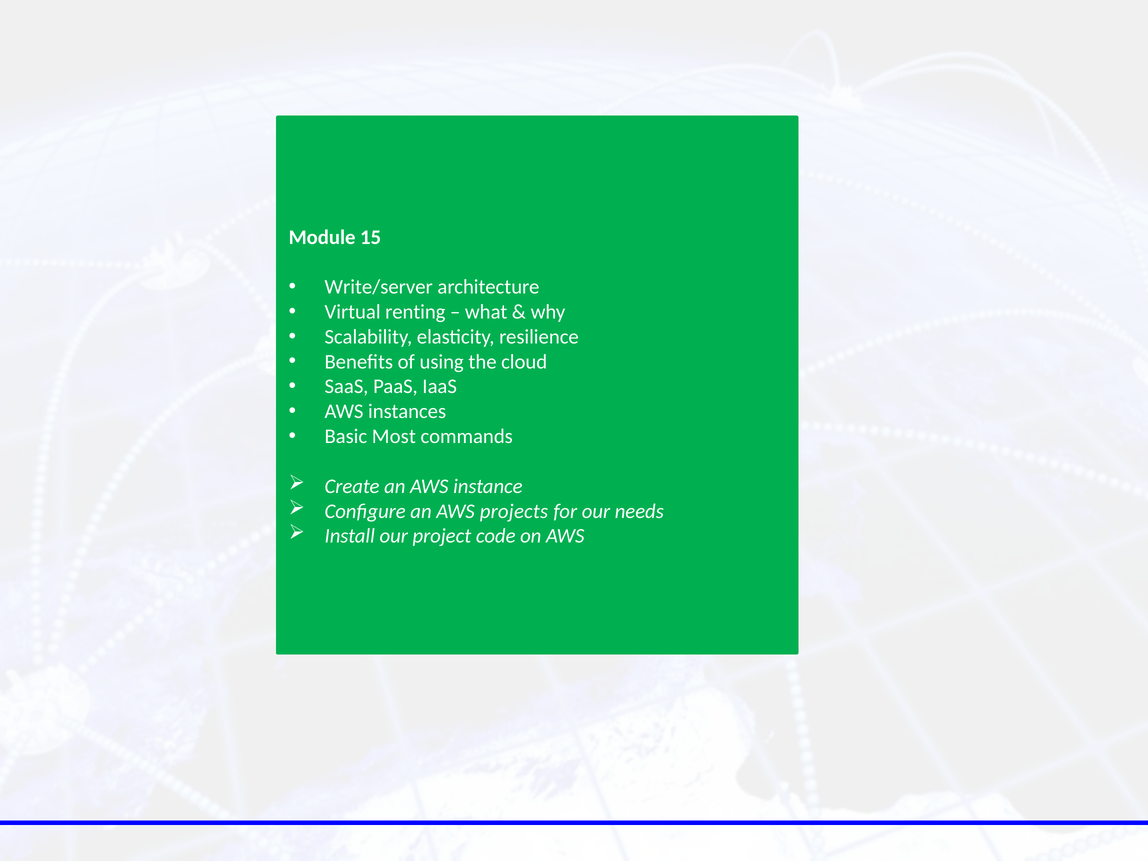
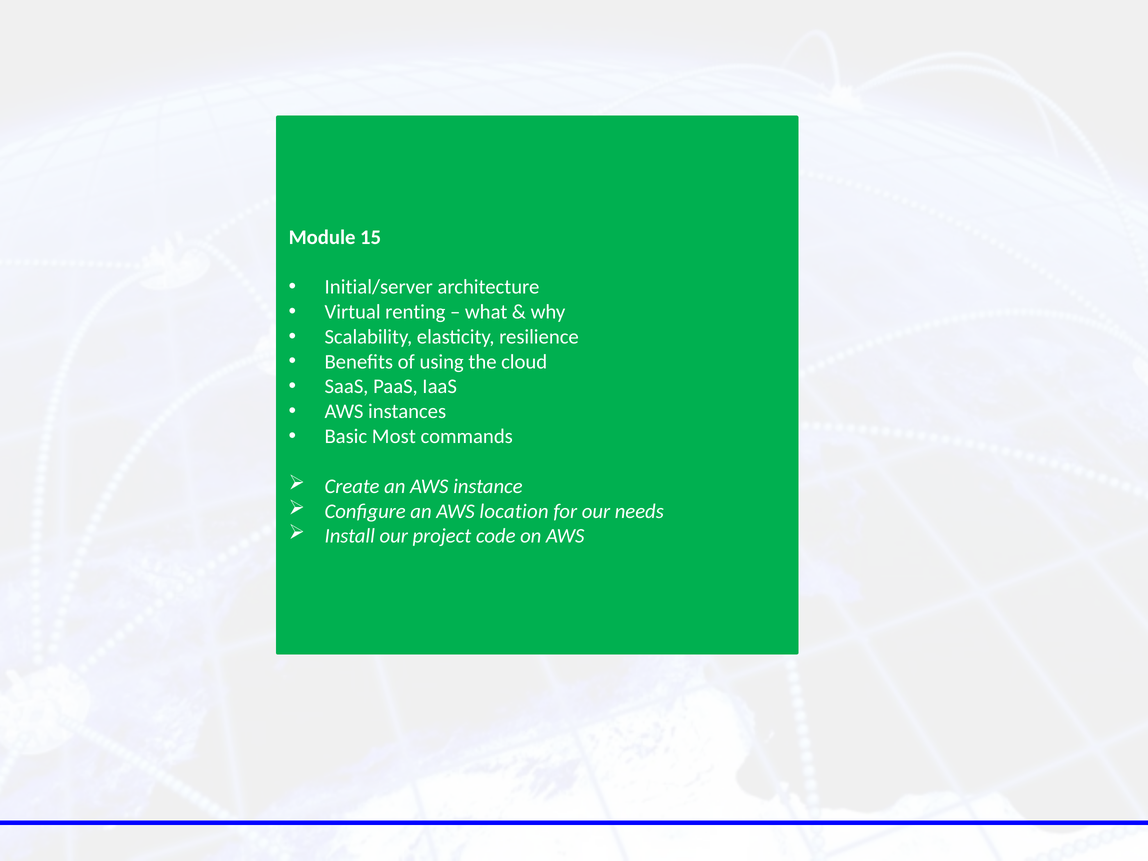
Write/server: Write/server -> Initial/server
projects: projects -> location
